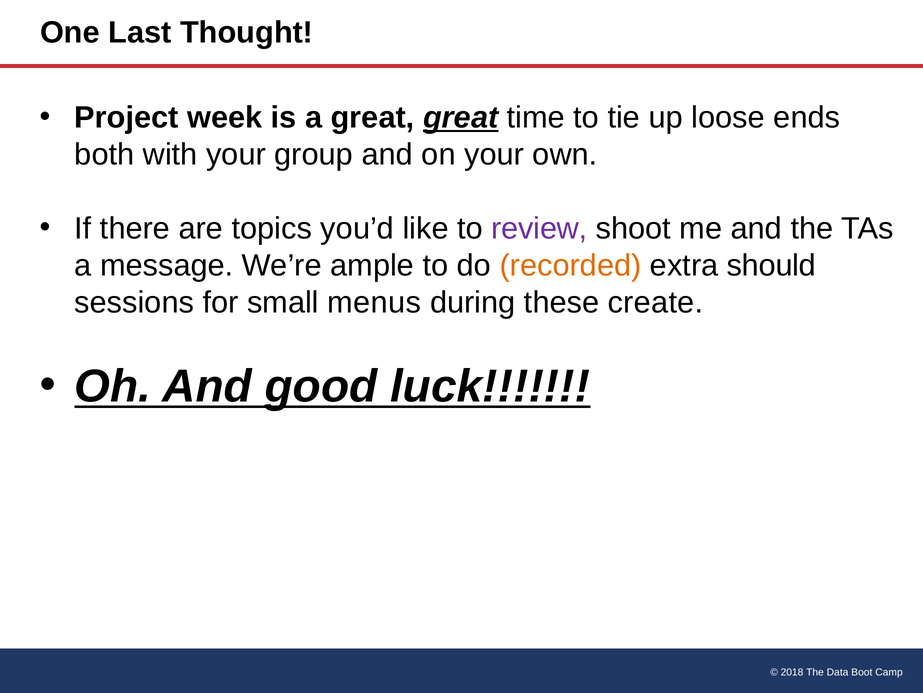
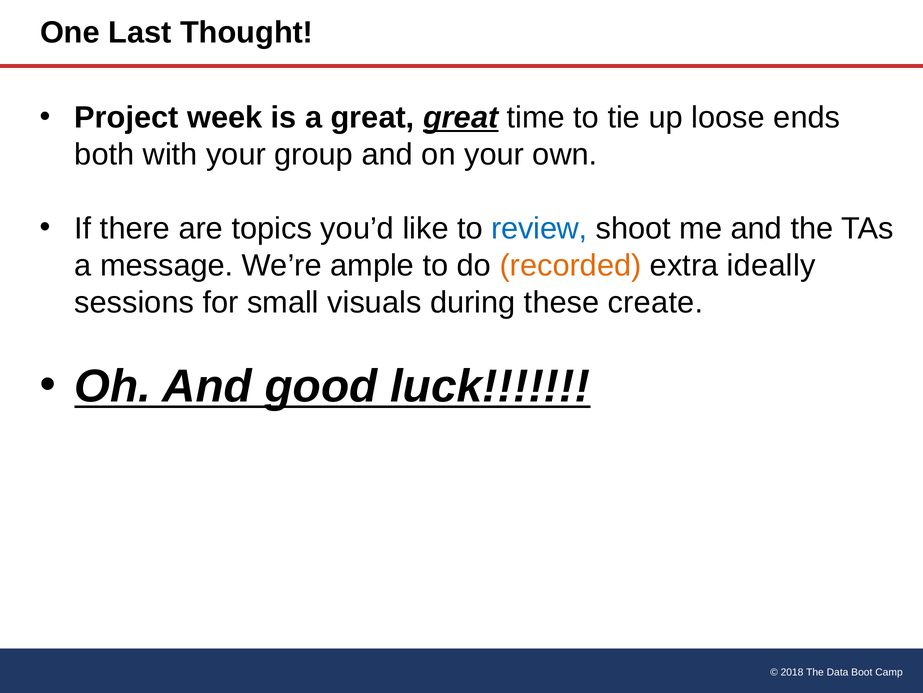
review colour: purple -> blue
should: should -> ideally
menus: menus -> visuals
